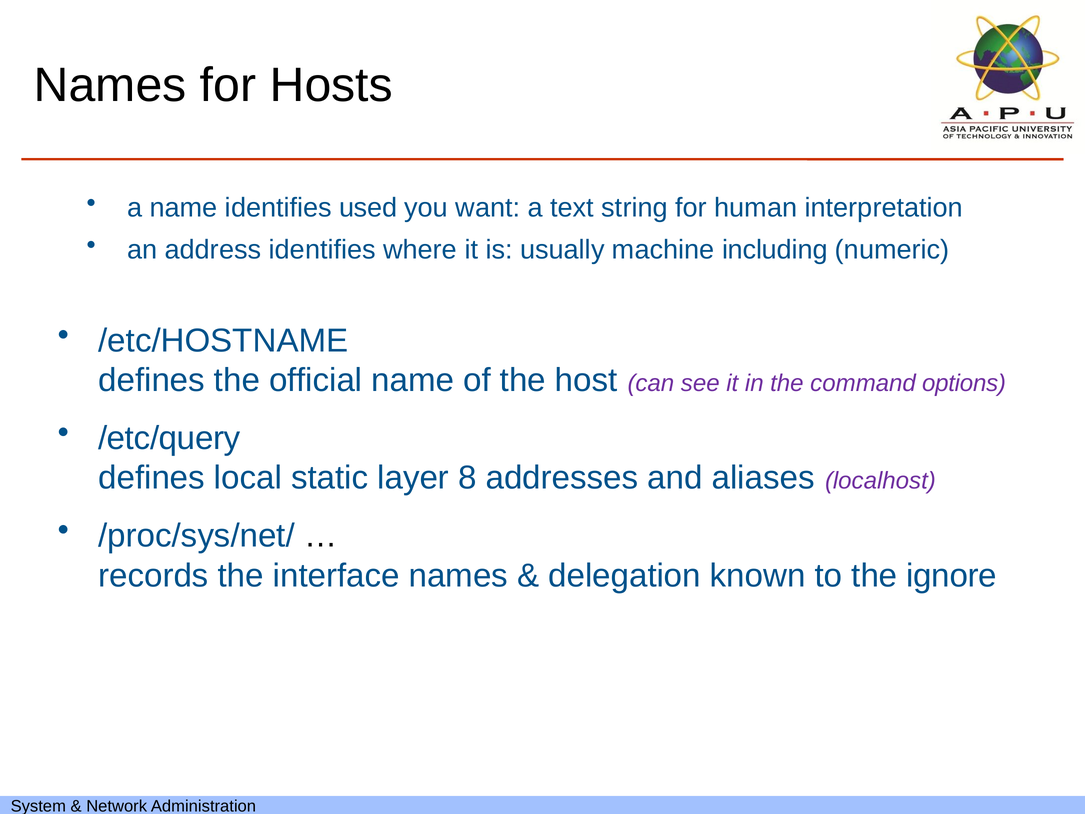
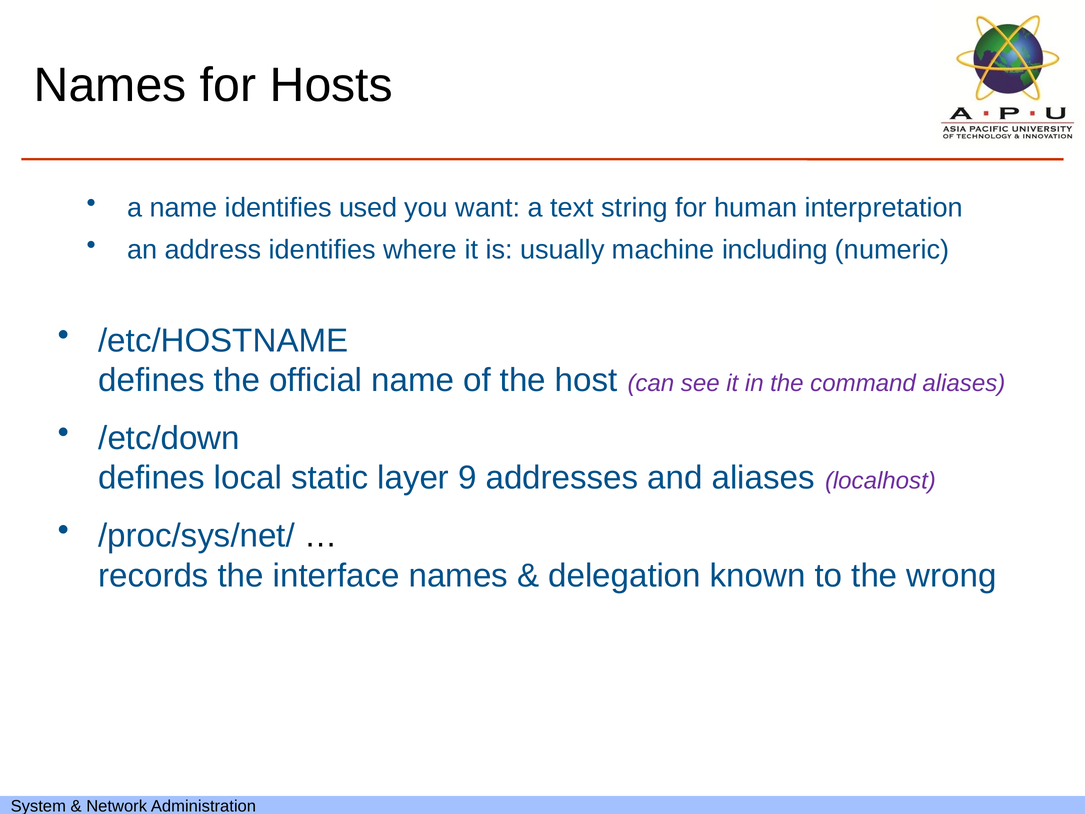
command options: options -> aliases
/etc/query: /etc/query -> /etc/down
8: 8 -> 9
ignore: ignore -> wrong
